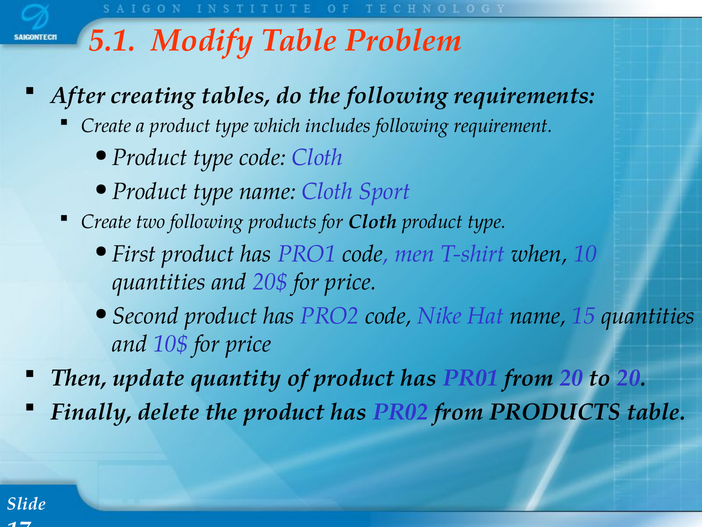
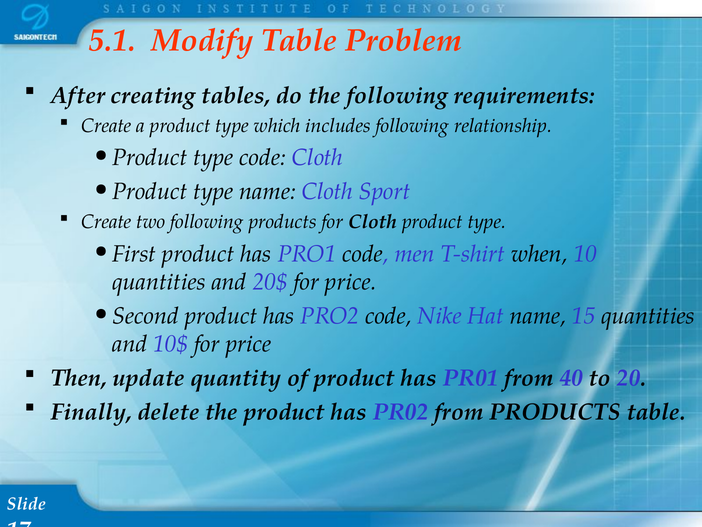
requirement: requirement -> relationship
from 20: 20 -> 40
